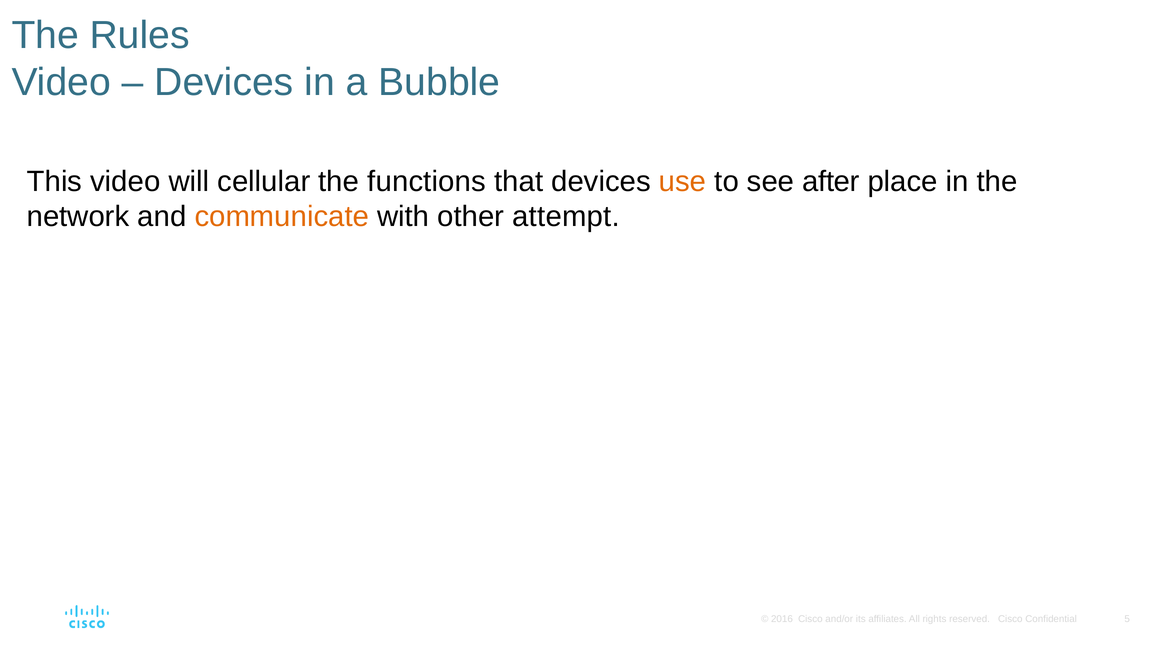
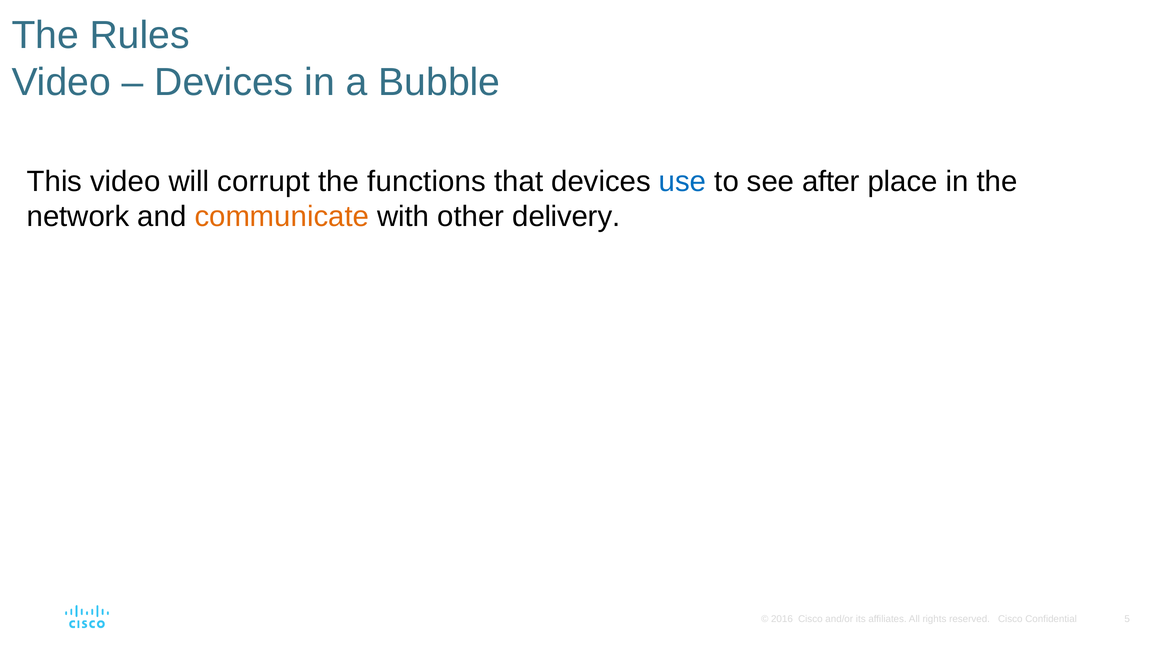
cellular: cellular -> corrupt
use colour: orange -> blue
attempt: attempt -> delivery
